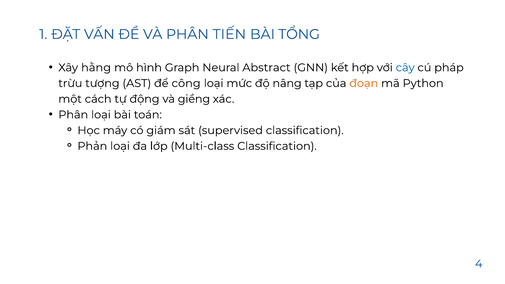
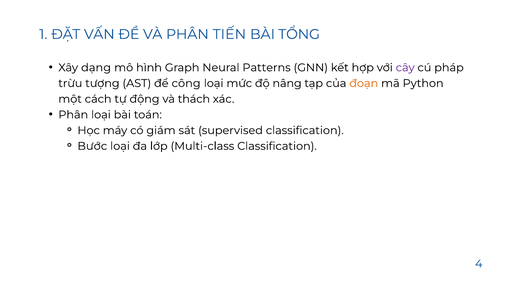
hằng: hằng -> dạng
Abstract: Abstract -> Patterns
cây colour: blue -> purple
giềng: giềng -> thách
Phản: Phản -> Bước
